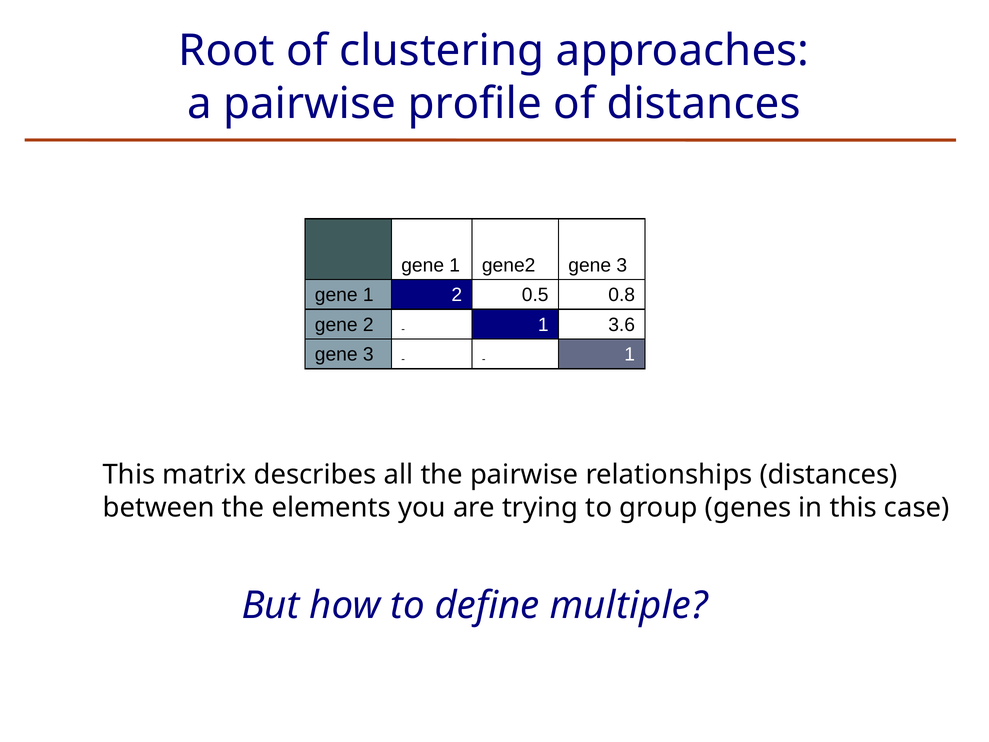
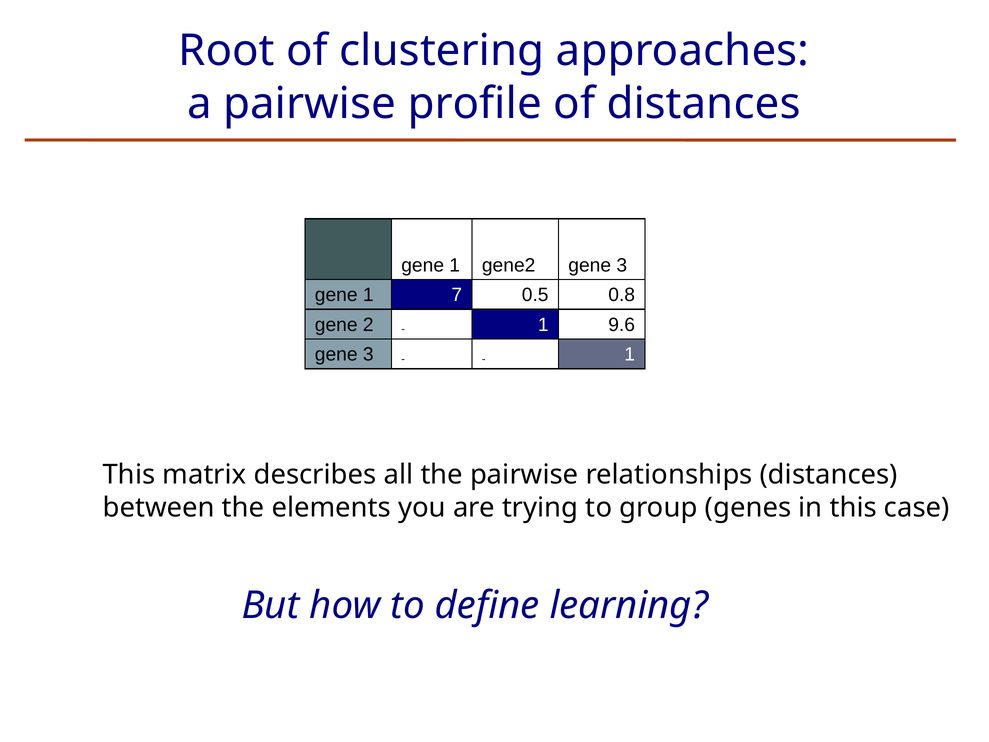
1 2: 2 -> 7
3.6: 3.6 -> 9.6
multiple: multiple -> learning
